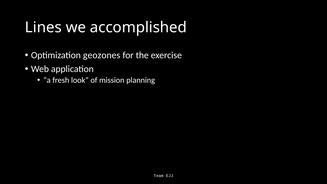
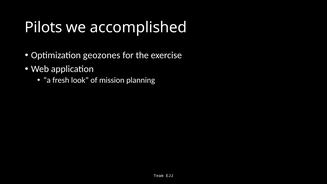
Lines: Lines -> Pilots
